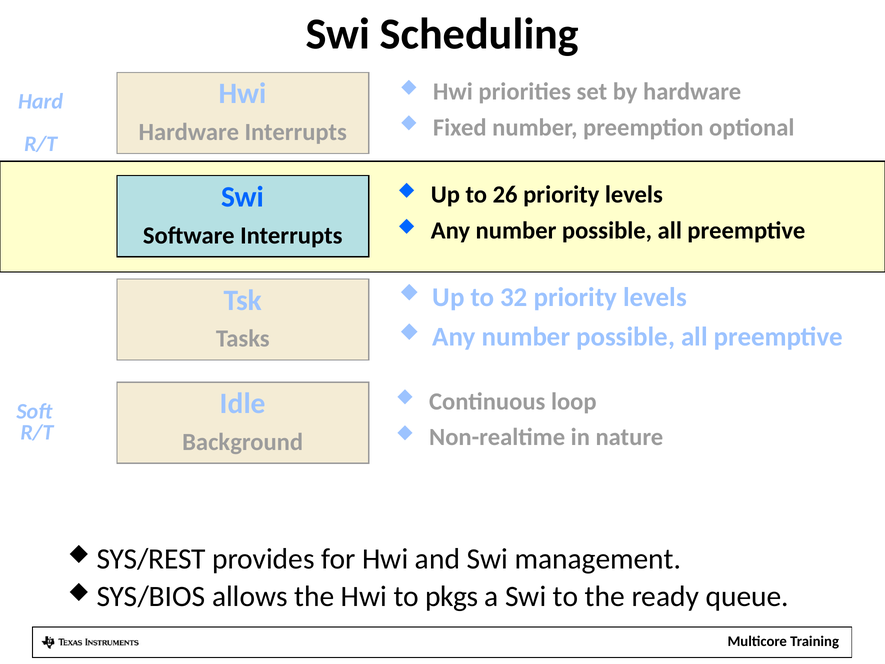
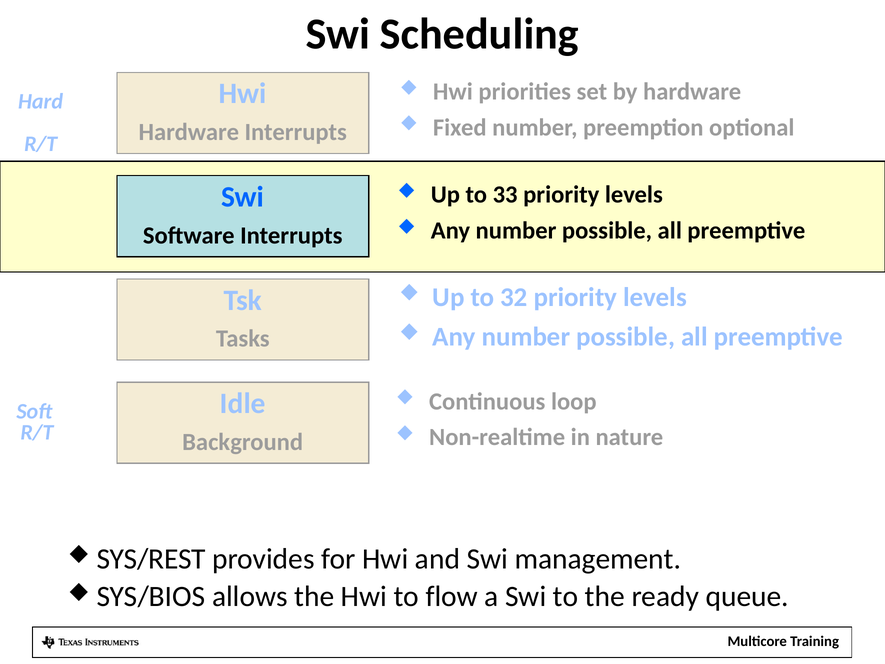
26: 26 -> 33
pkgs: pkgs -> flow
